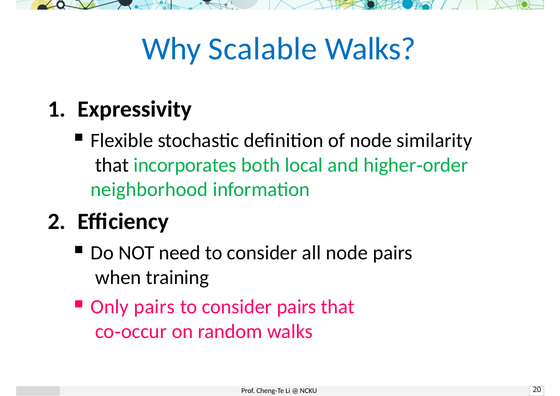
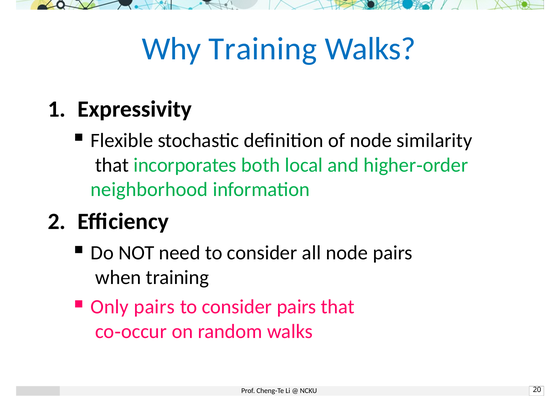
Why Scalable: Scalable -> Training
